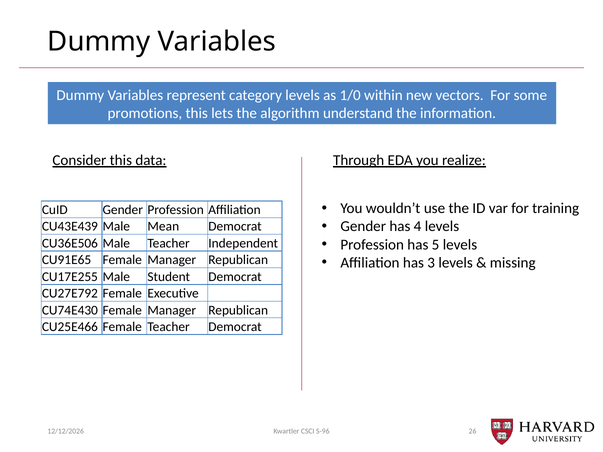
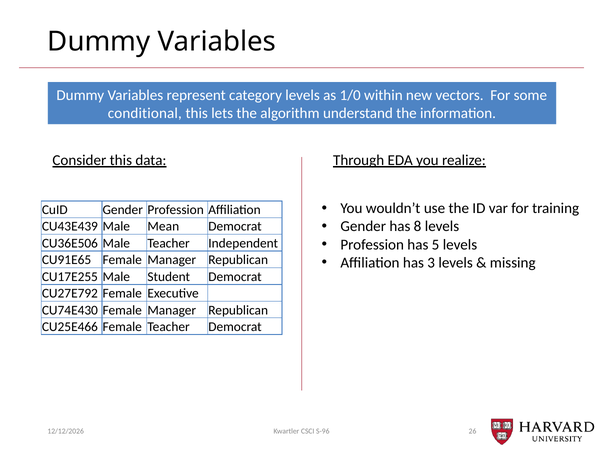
promotions: promotions -> conditional
4: 4 -> 8
